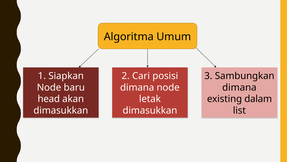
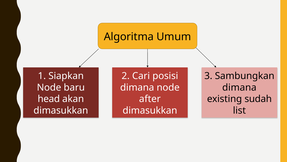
letak: letak -> after
dalam: dalam -> sudah
